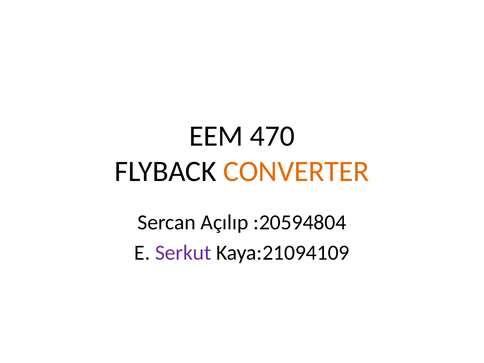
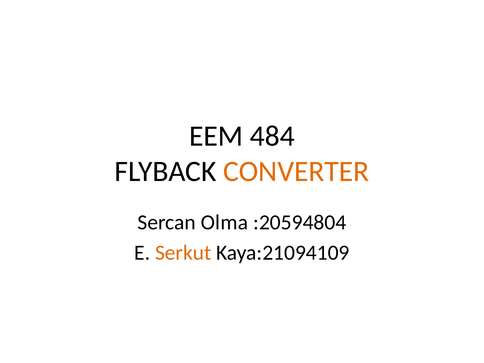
470: 470 -> 484
Açılıp: Açılıp -> Olma
Serkut colour: purple -> orange
